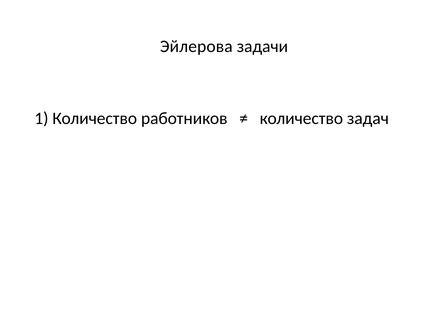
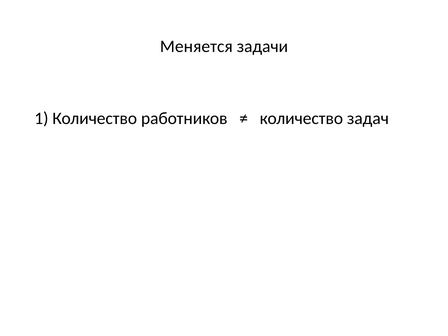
Эйлерова: Эйлерова -> Меняется
